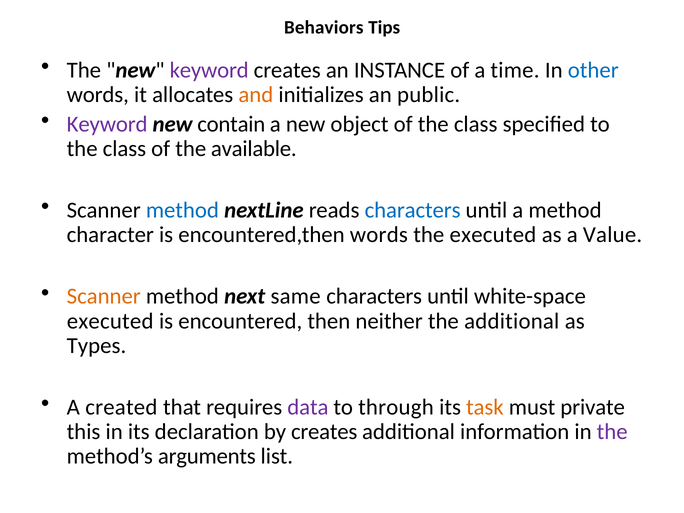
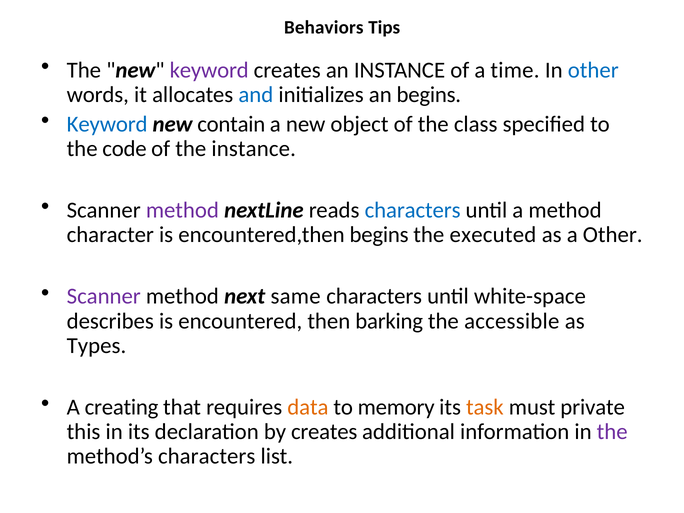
and colour: orange -> blue
an public: public -> begins
Keyword at (107, 124) colour: purple -> blue
class at (124, 149): class -> code
the available: available -> instance
method at (182, 210) colour: blue -> purple
encountered,then words: words -> begins
a Value: Value -> Other
Scanner at (104, 296) colour: orange -> purple
executed at (110, 321): executed -> describes
neither: neither -> barking
the additional: additional -> accessible
created: created -> creating
data colour: purple -> orange
through: through -> memory
method’s arguments: arguments -> characters
